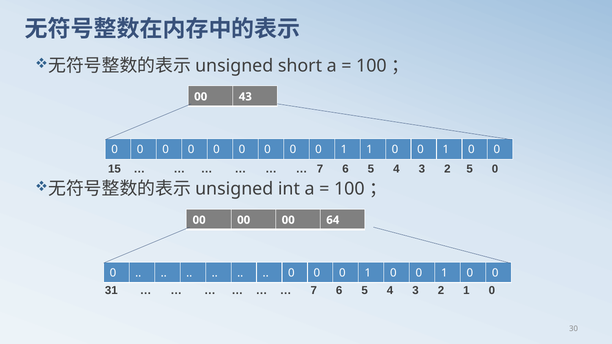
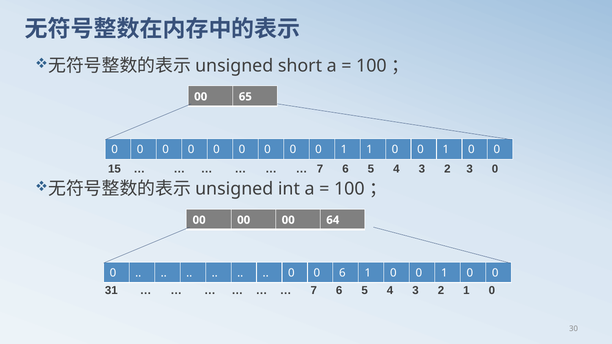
43: 43 -> 65
2 5: 5 -> 3
0 at (342, 273): 0 -> 6
